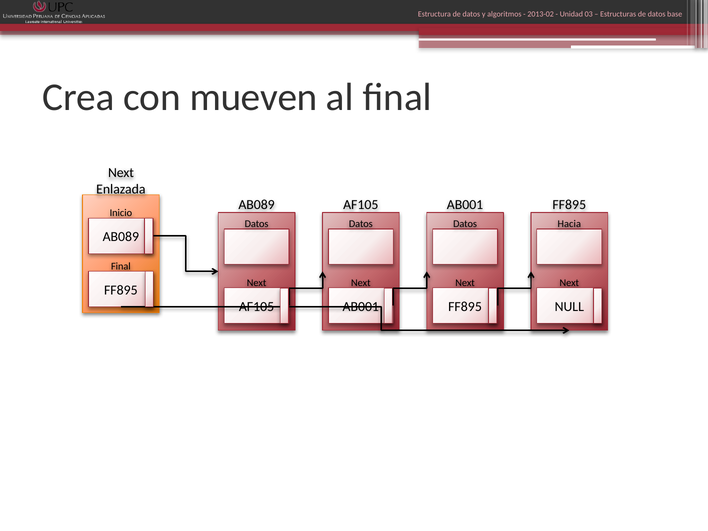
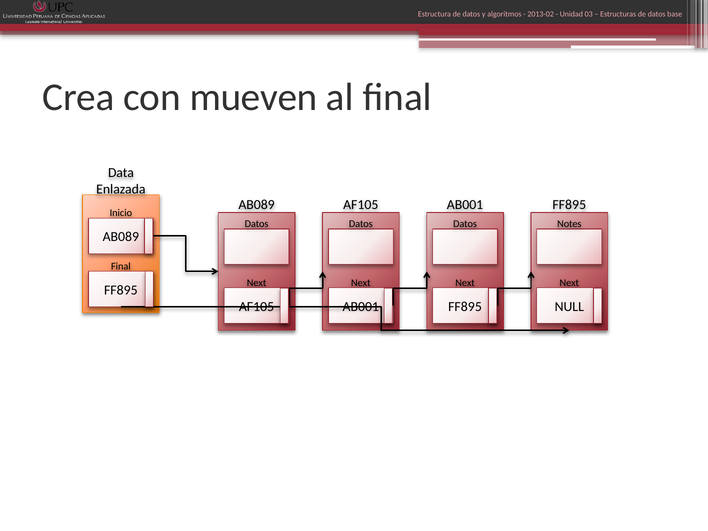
Next at (121, 173): Next -> Data
Hacia: Hacia -> Notes
